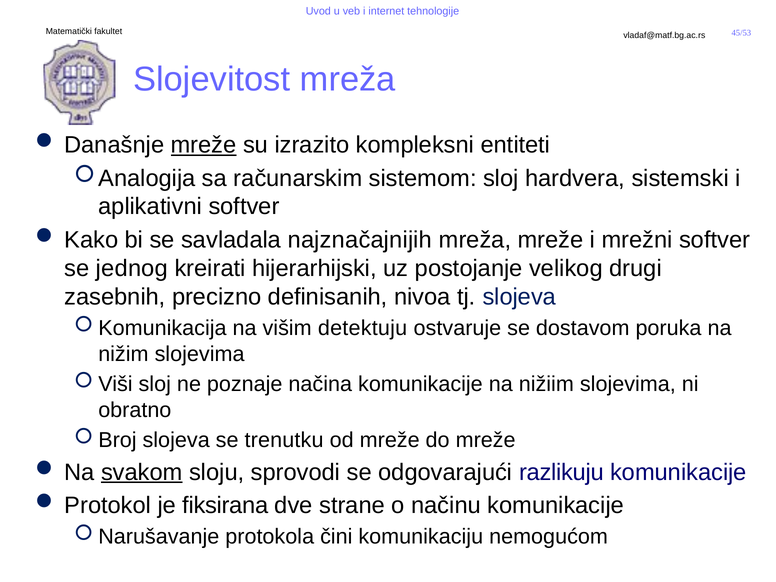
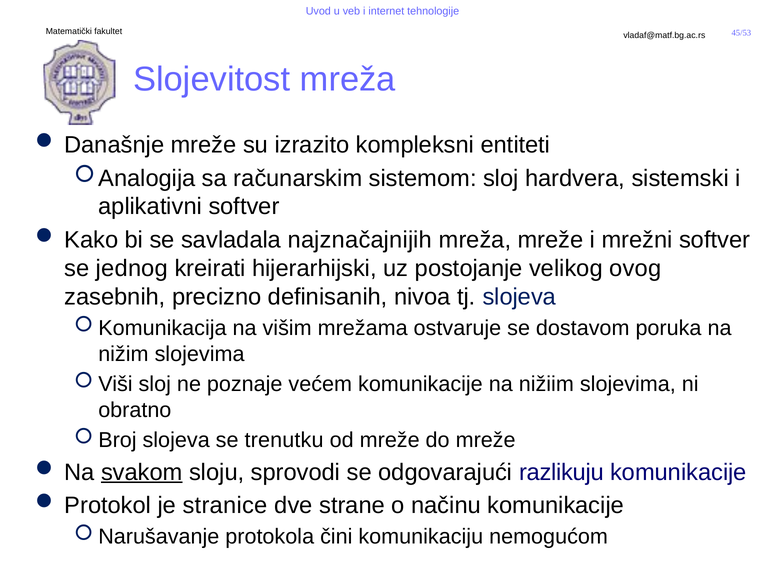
mreže at (204, 145) underline: present -> none
drugi: drugi -> ovog
detektuju: detektuju -> mrežama
načina: načina -> većem
fiksirana: fiksirana -> stranice
